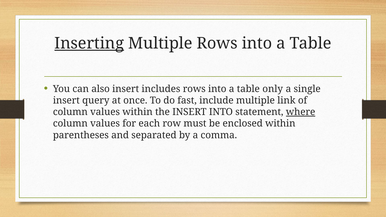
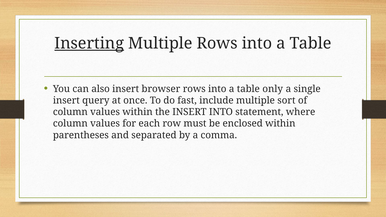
includes: includes -> browser
link: link -> sort
where underline: present -> none
